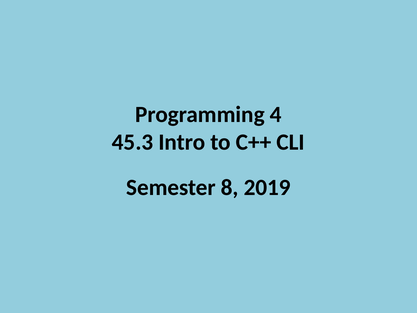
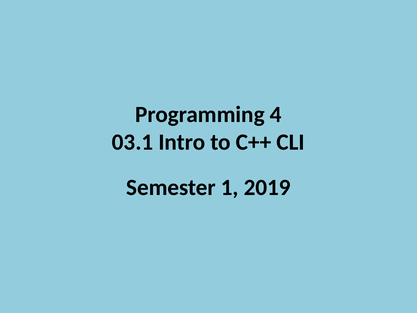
45.3: 45.3 -> 03.1
8: 8 -> 1
